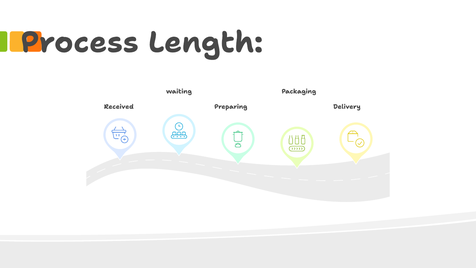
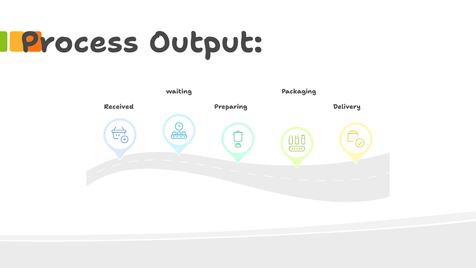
Length: Length -> Output
